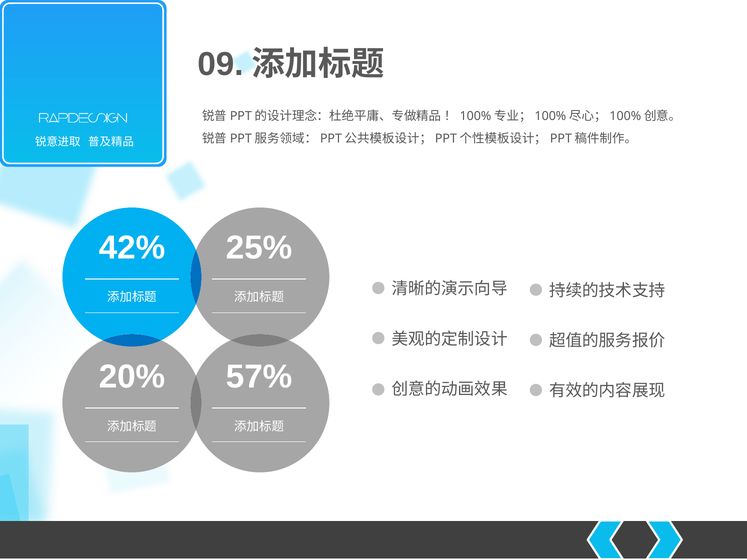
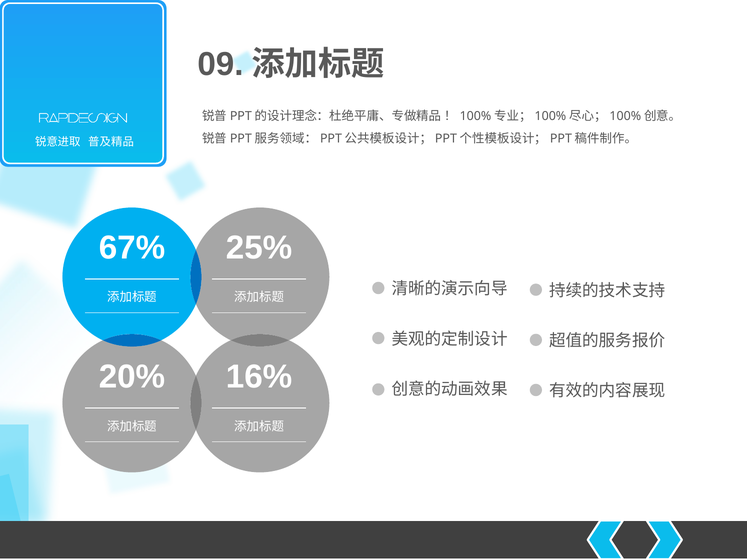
42%: 42% -> 67%
57%: 57% -> 16%
